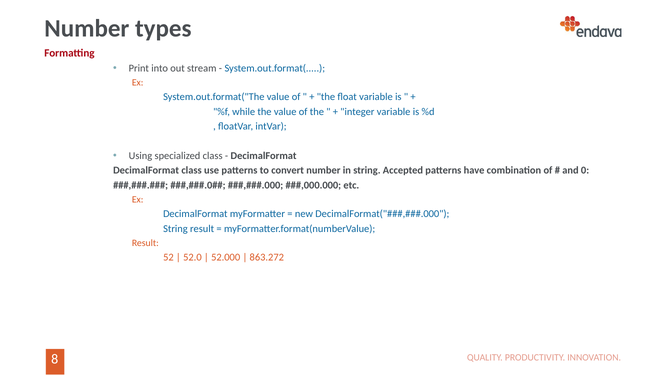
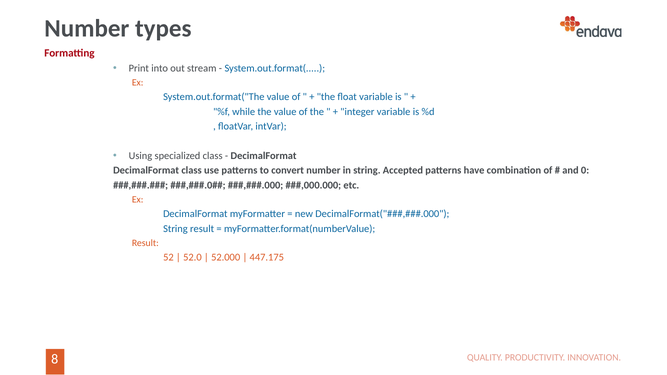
863.272: 863.272 -> 447.175
